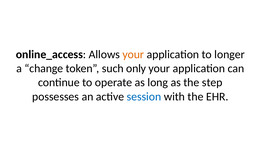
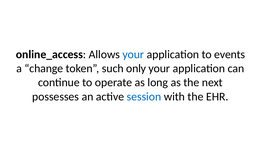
your at (133, 54) colour: orange -> blue
longer: longer -> events
step: step -> next
